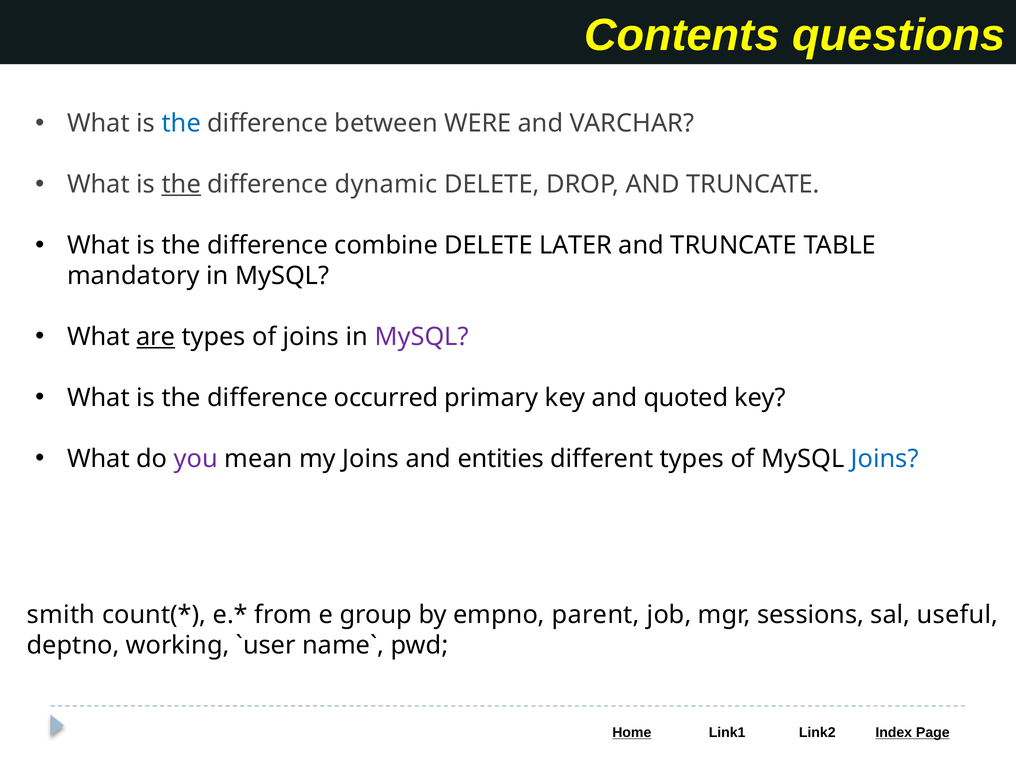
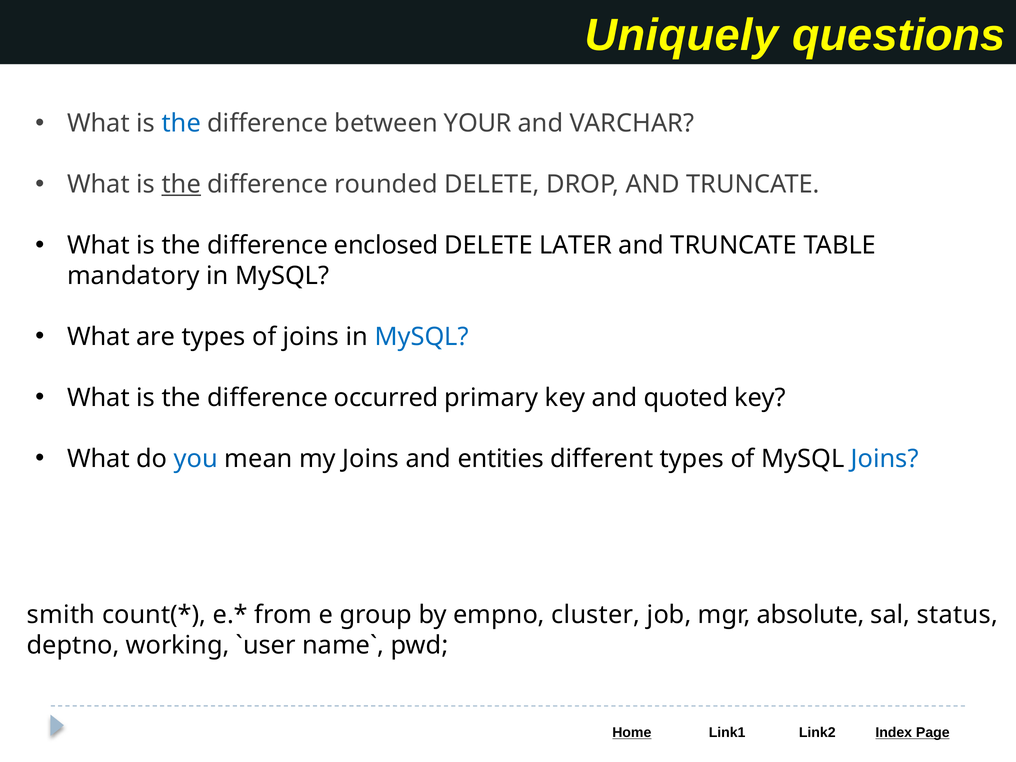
Contents: Contents -> Uniquely
WERE: WERE -> YOUR
dynamic: dynamic -> rounded
combine: combine -> enclosed
are underline: present -> none
MySQL at (422, 337) colour: purple -> blue
you colour: purple -> blue
parent: parent -> cluster
sessions: sessions -> absolute
useful: useful -> status
